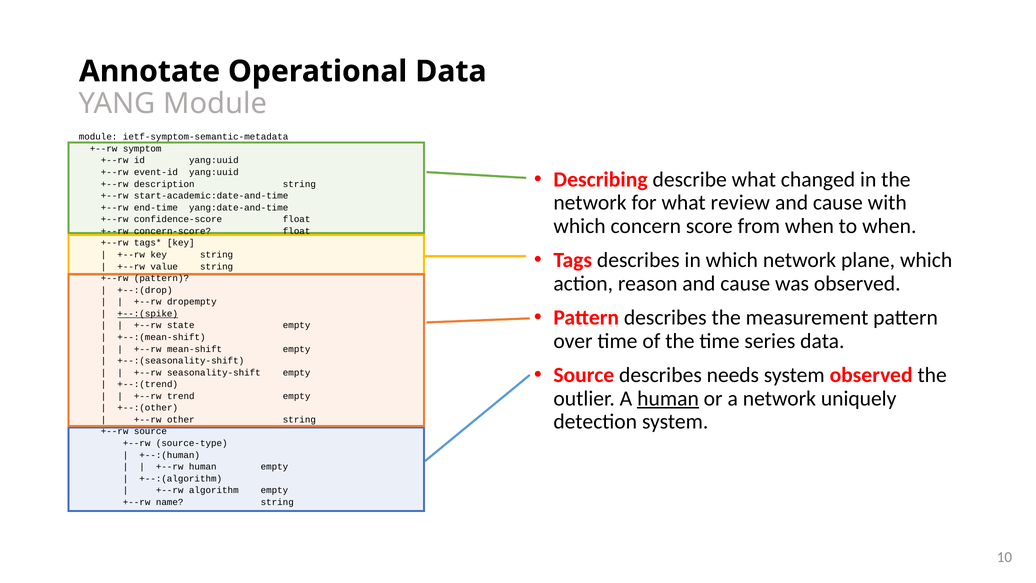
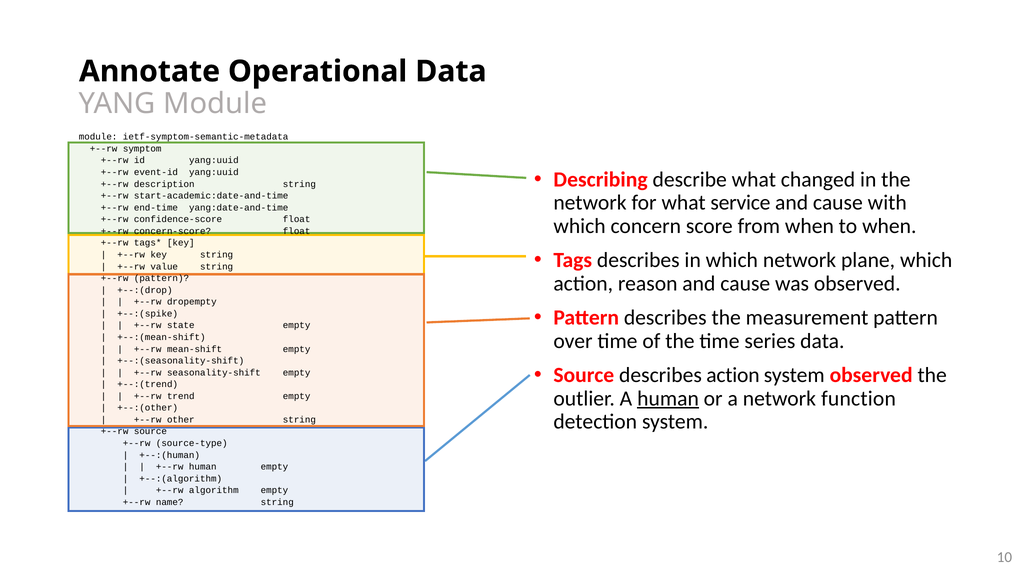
review: review -> service
+--:(spike underline: present -> none
describes needs: needs -> action
uniquely: uniquely -> function
